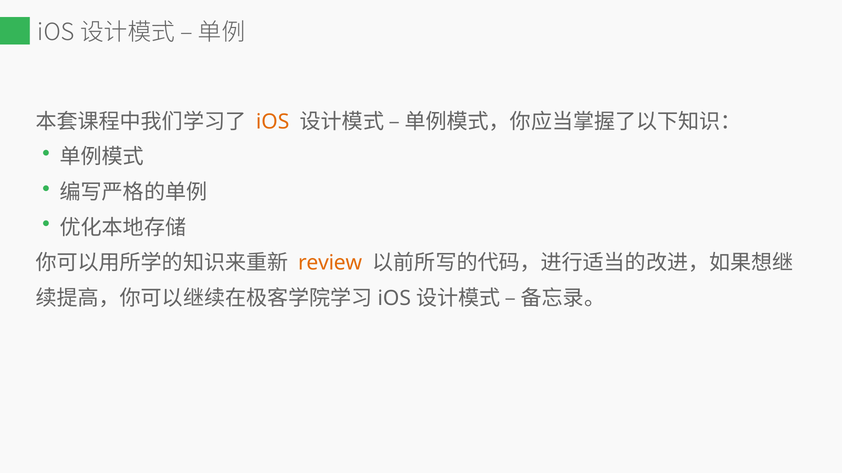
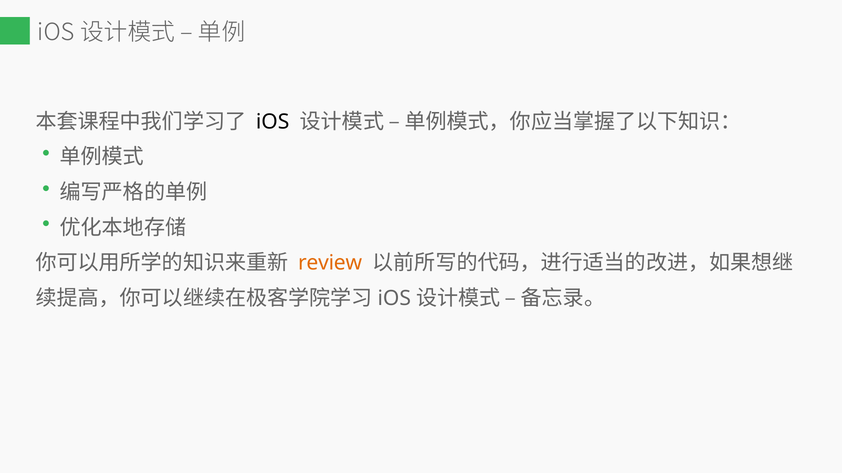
iOS at (273, 122) colour: orange -> black
